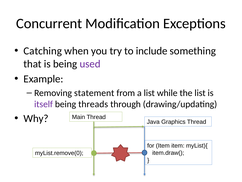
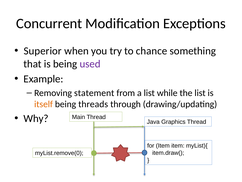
Catching: Catching -> Superior
include: include -> chance
itself colour: purple -> orange
